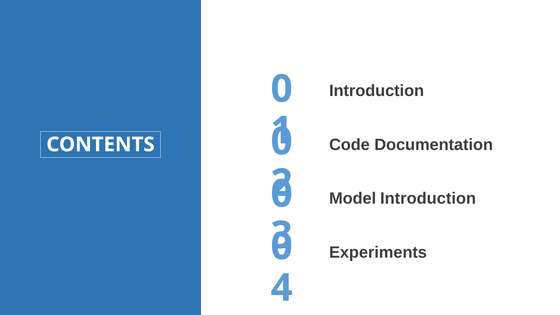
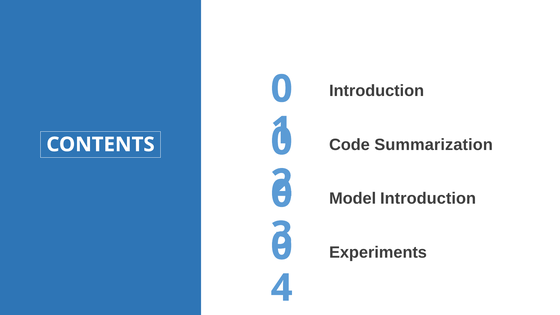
Documentation: Documentation -> Summarization
